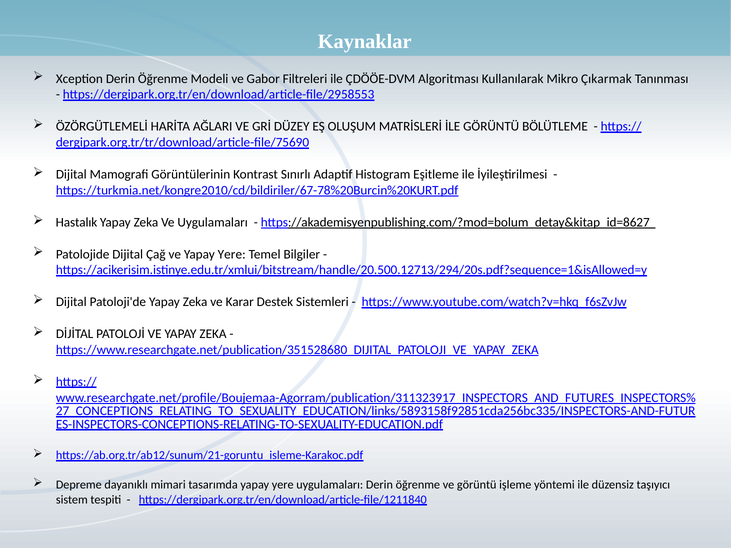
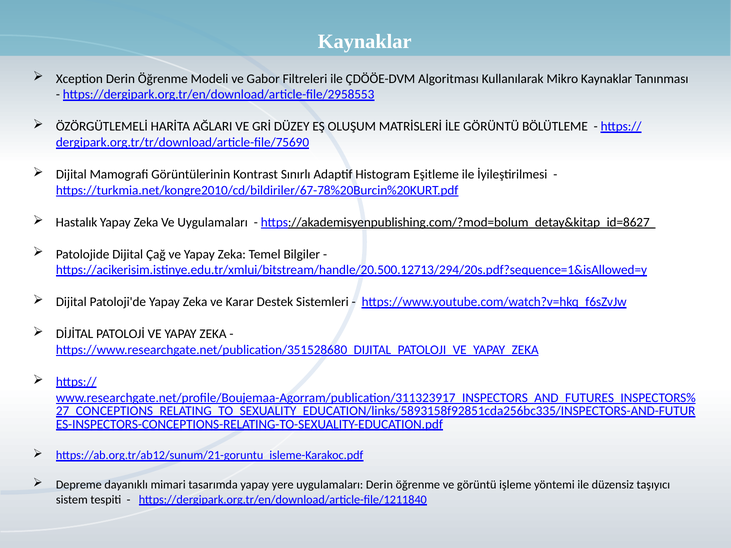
Mikro Çıkarmak: Çıkarmak -> Kaynaklar
Çağ ve Yapay Yere: Yere -> Zeka
